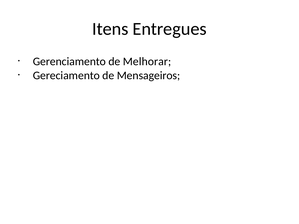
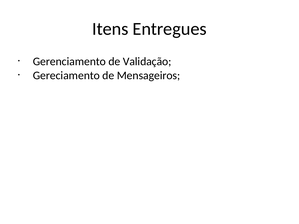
Melhorar: Melhorar -> Validação
